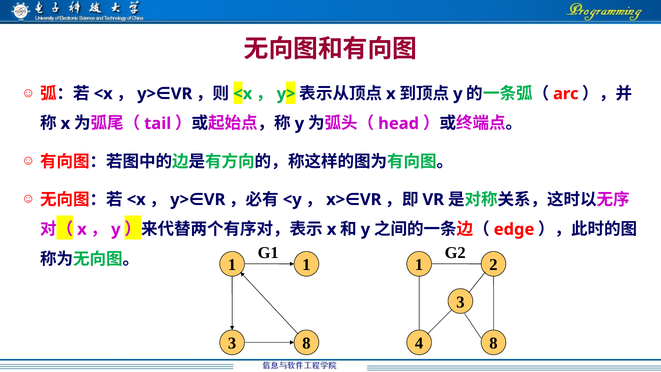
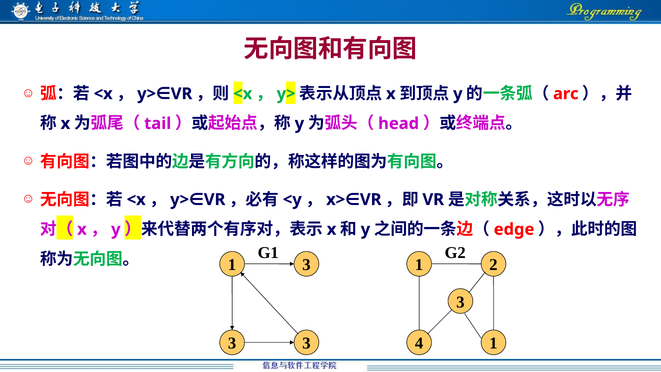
1 at (306, 265): 1 -> 3
3 8: 8 -> 3
4 8: 8 -> 1
